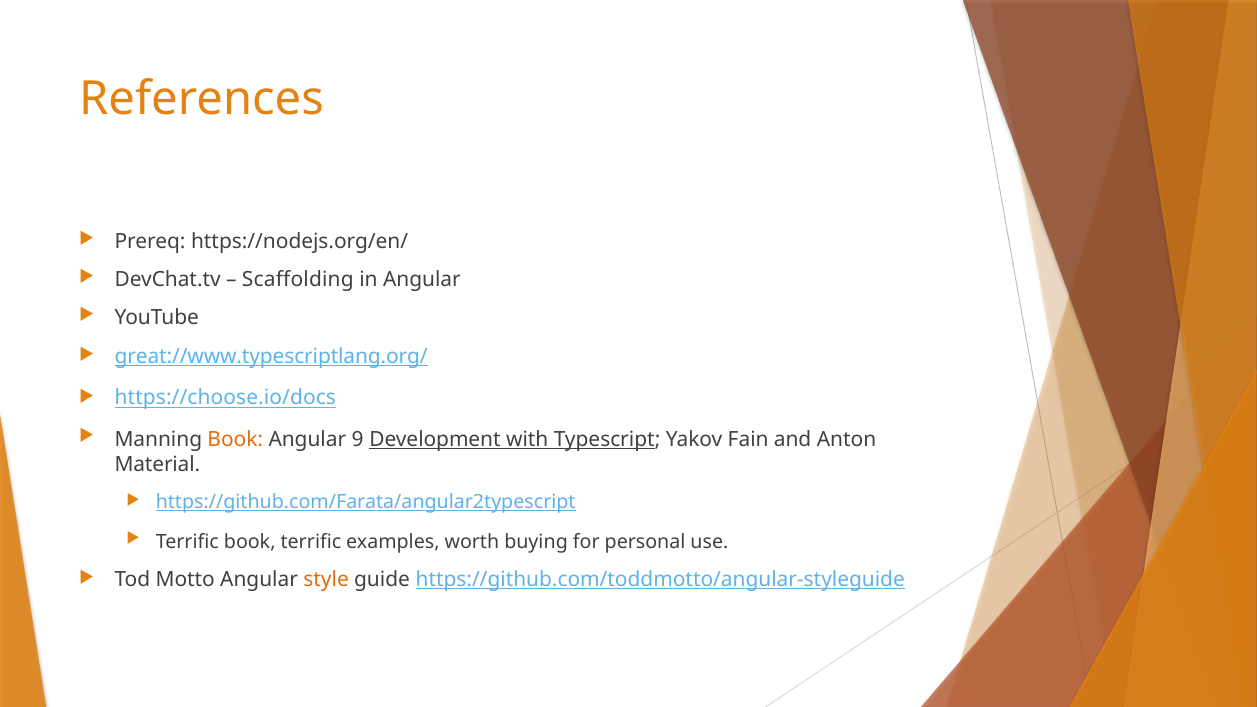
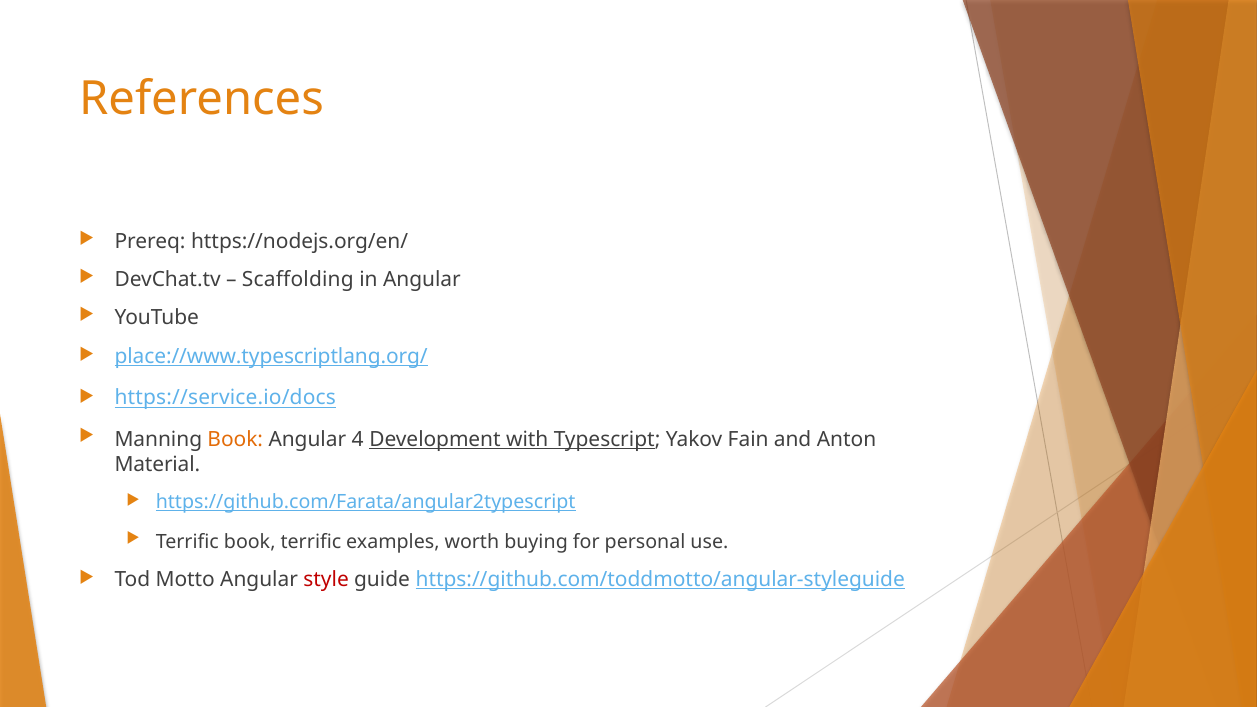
great://www.typescriptlang.org/: great://www.typescriptlang.org/ -> place://www.typescriptlang.org/
https://choose.io/docs: https://choose.io/docs -> https://service.io/docs
9: 9 -> 4
style colour: orange -> red
